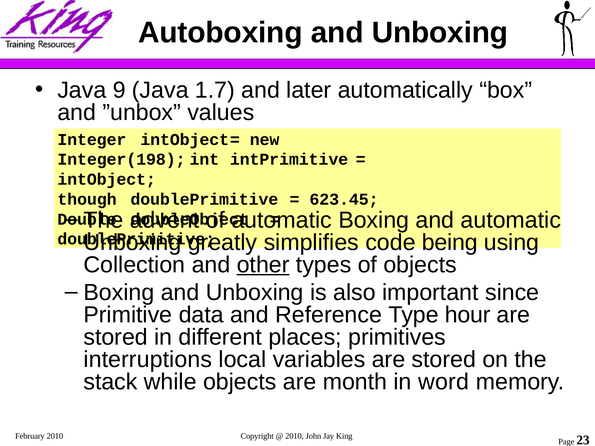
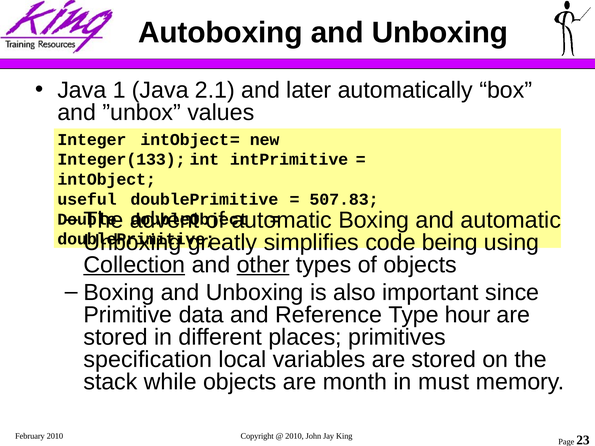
9: 9 -> 1
1.7: 1.7 -> 2.1
Integer(198: Integer(198 -> Integer(133
though: though -> useful
623.45: 623.45 -> 507.83
Collection underline: none -> present
interruptions: interruptions -> specification
word: word -> must
